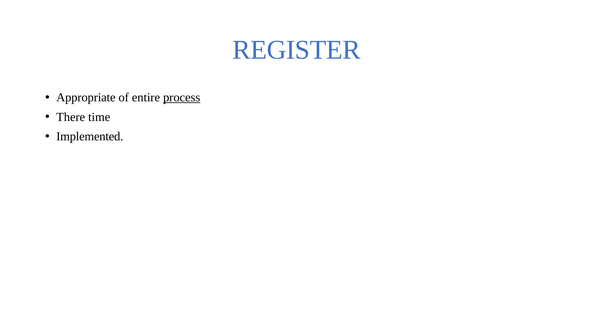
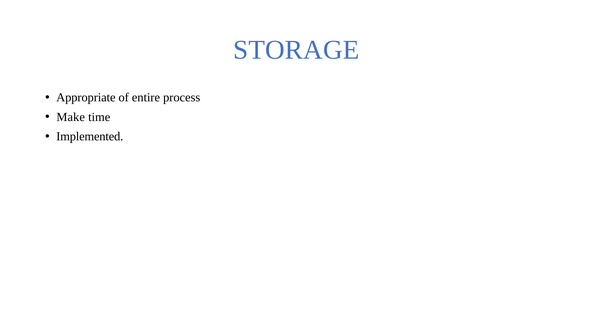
REGISTER: REGISTER -> STORAGE
process underline: present -> none
There: There -> Make
